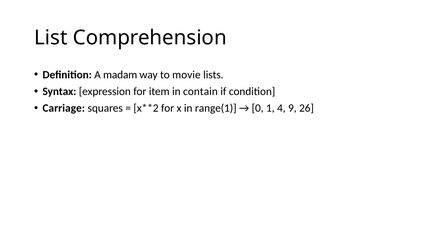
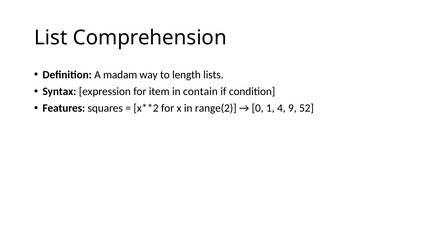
movie: movie -> length
Carriage: Carriage -> Features
range(1: range(1 -> range(2
26: 26 -> 52
